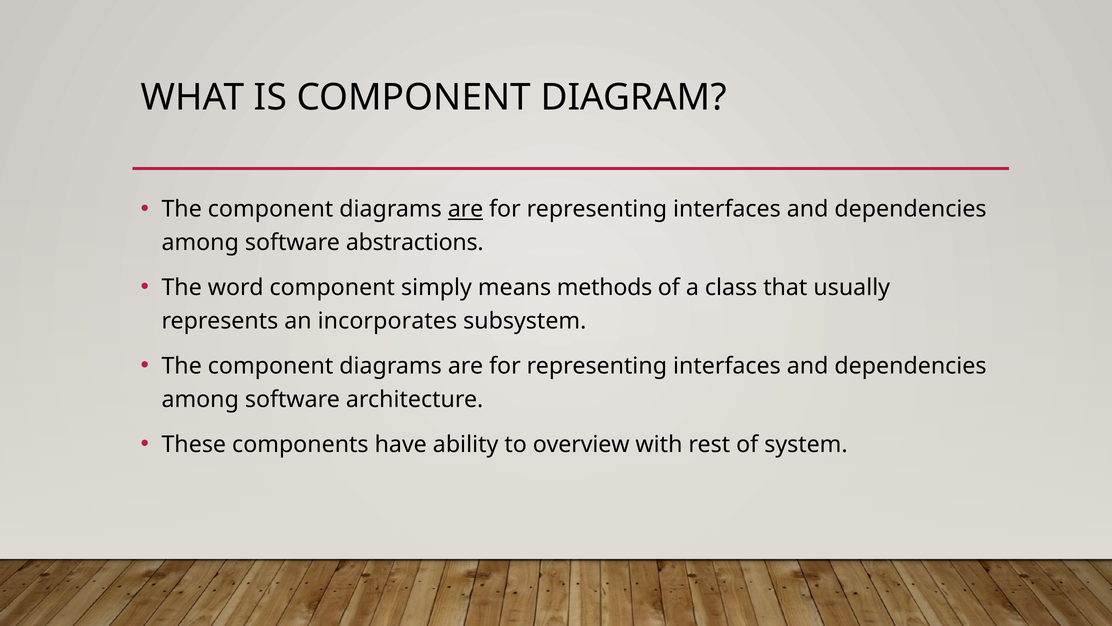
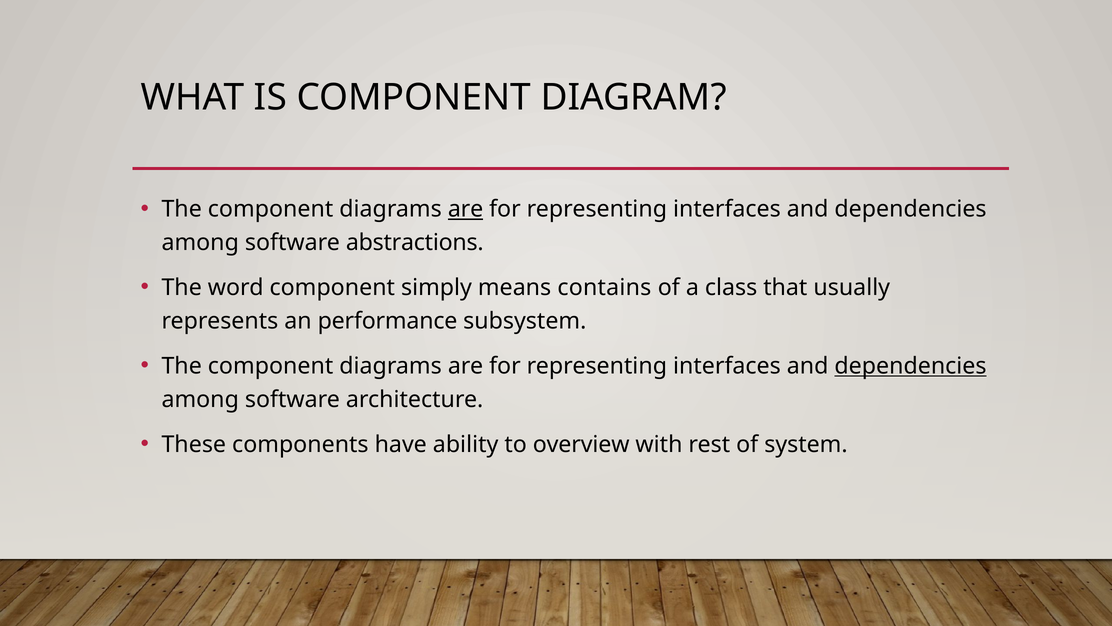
methods: methods -> contains
incorporates: incorporates -> performance
dependencies at (910, 366) underline: none -> present
